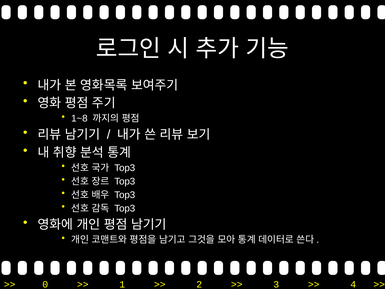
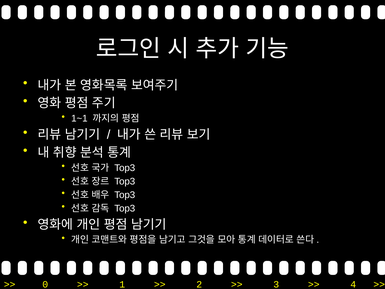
1~8: 1~8 -> 1~1
